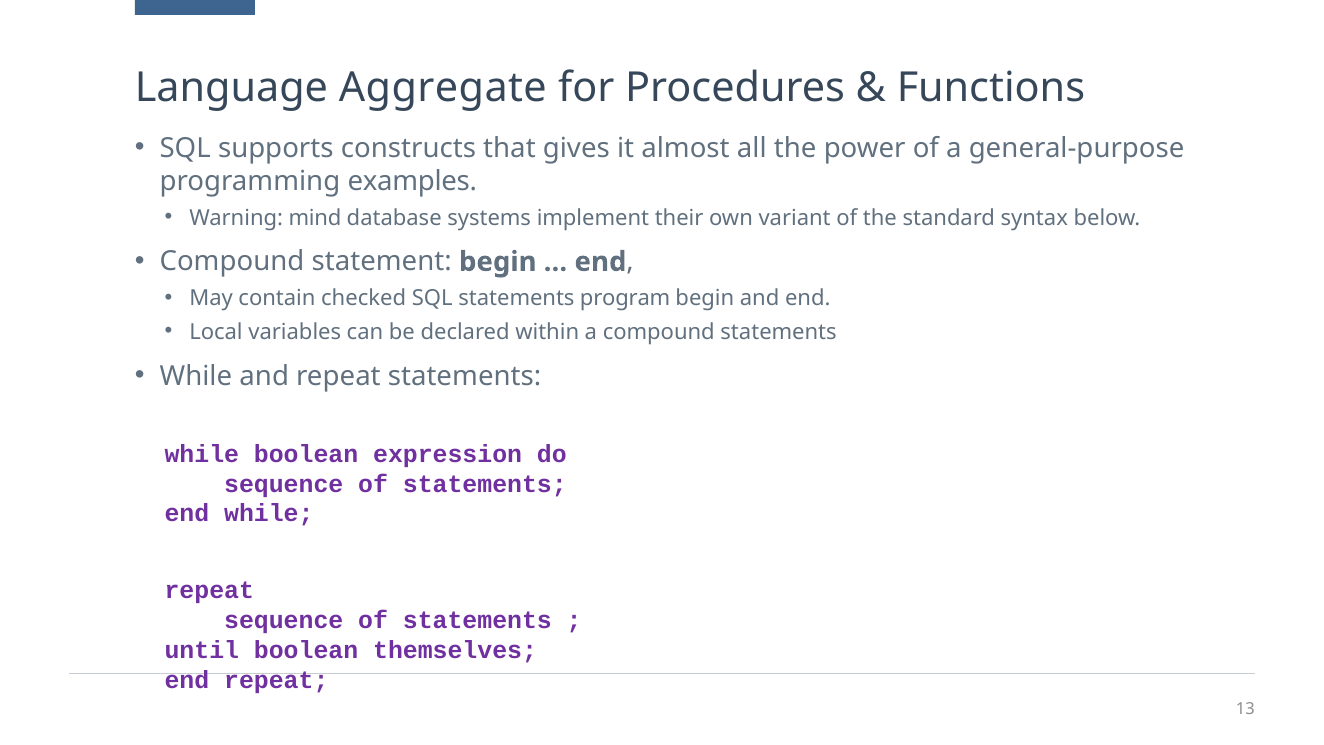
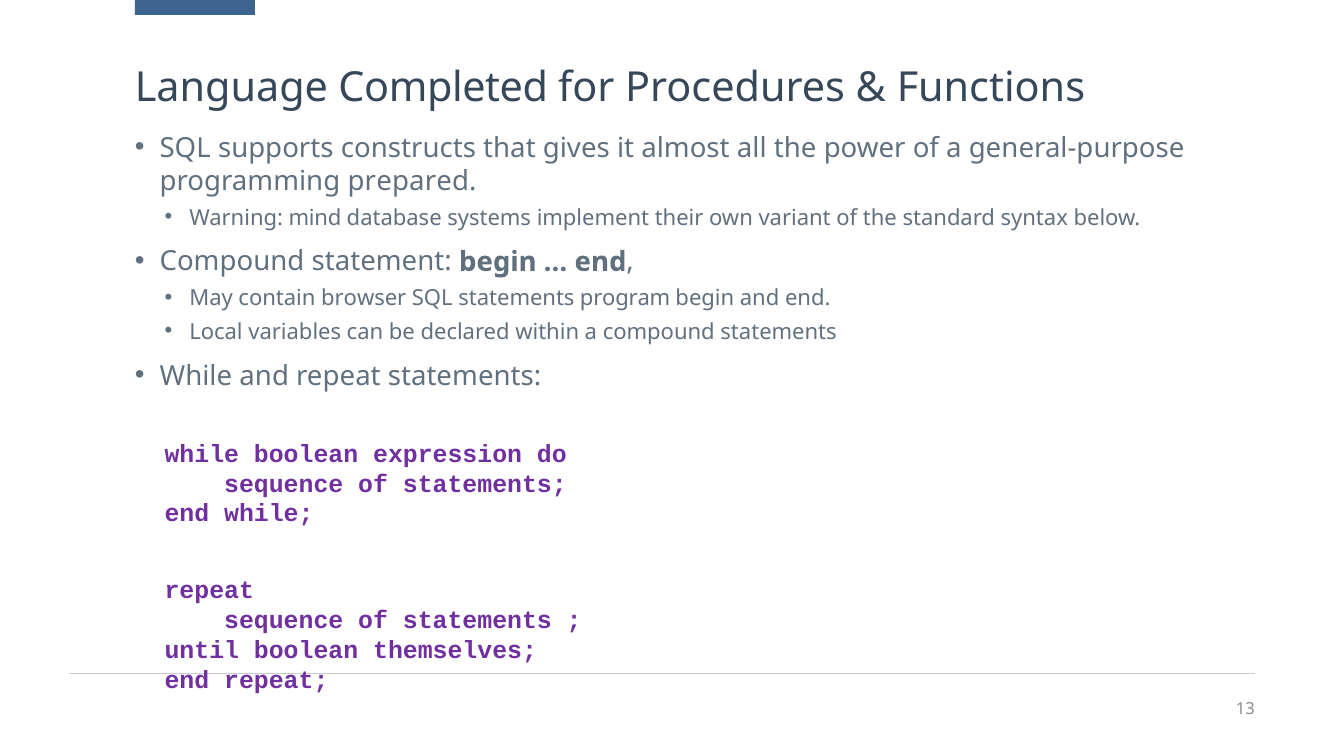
Aggregate: Aggregate -> Completed
examples: examples -> prepared
checked: checked -> browser
